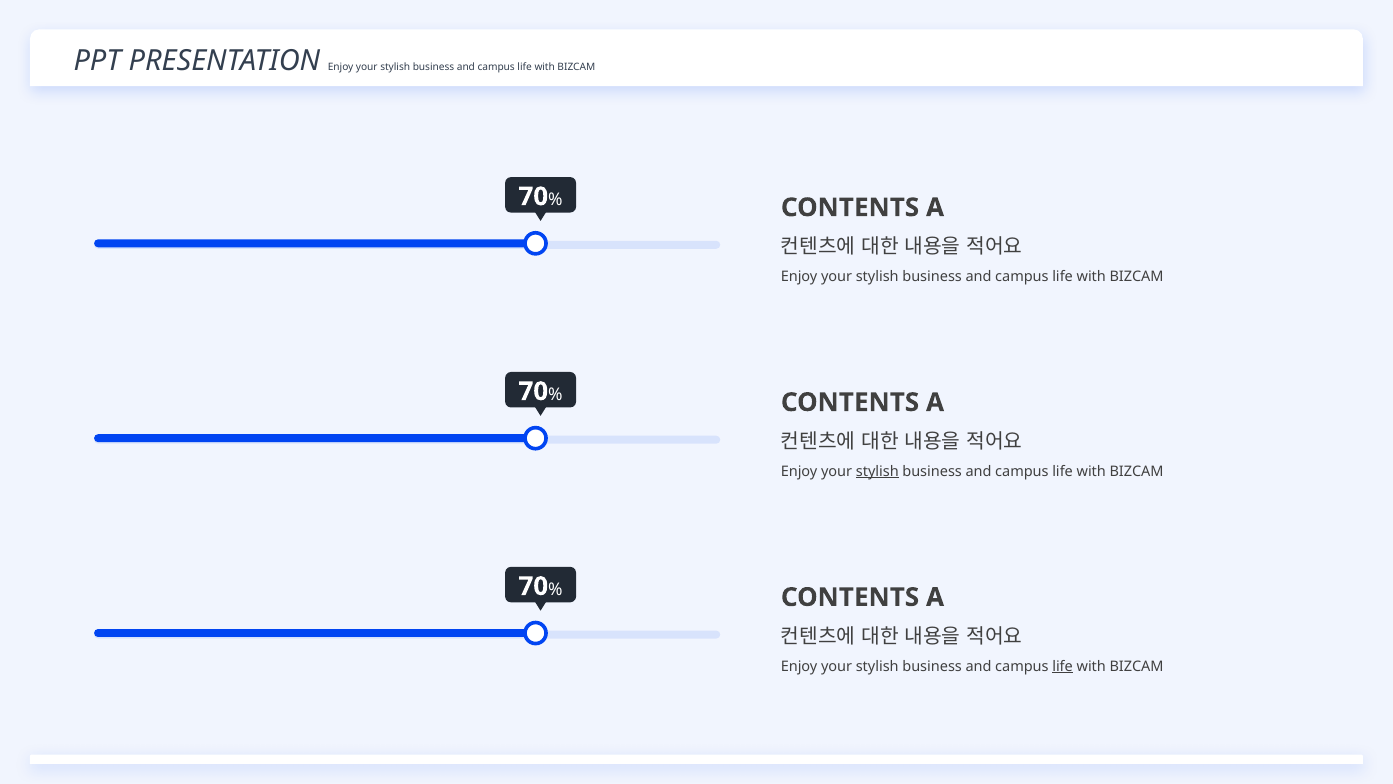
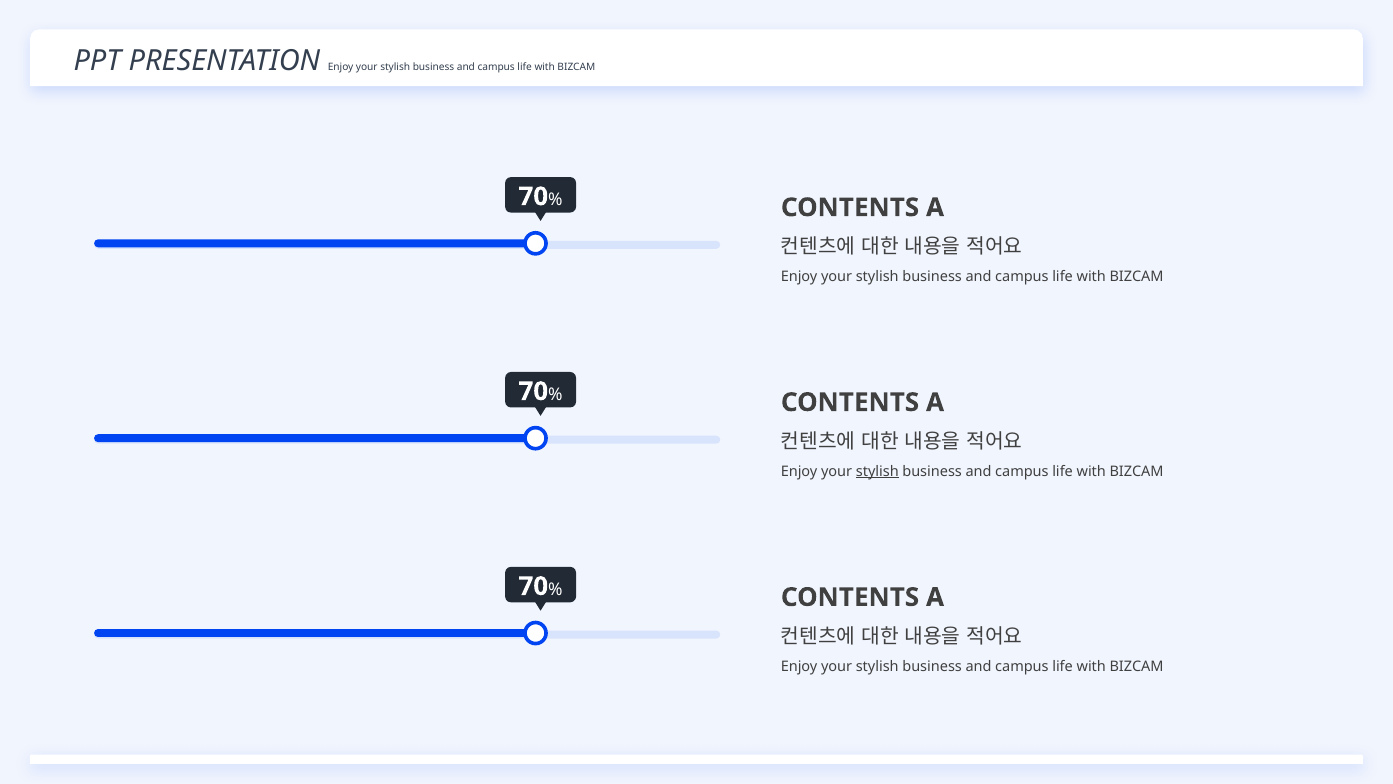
life at (1063, 666) underline: present -> none
